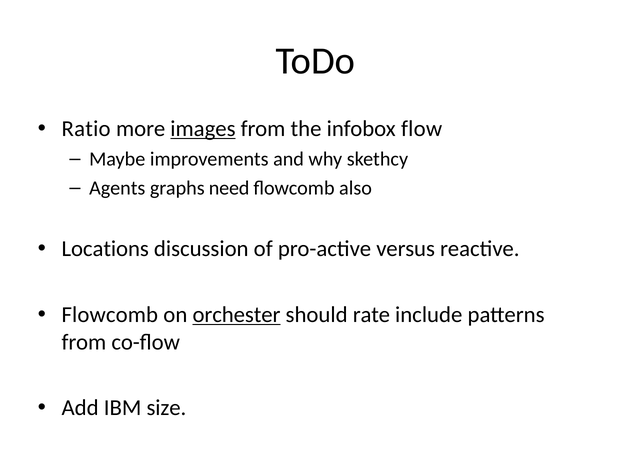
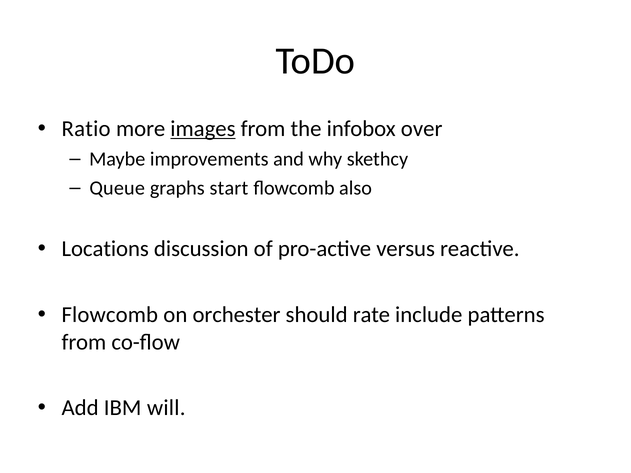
flow: flow -> over
Agents: Agents -> Queue
need: need -> start
orchester underline: present -> none
size: size -> will
